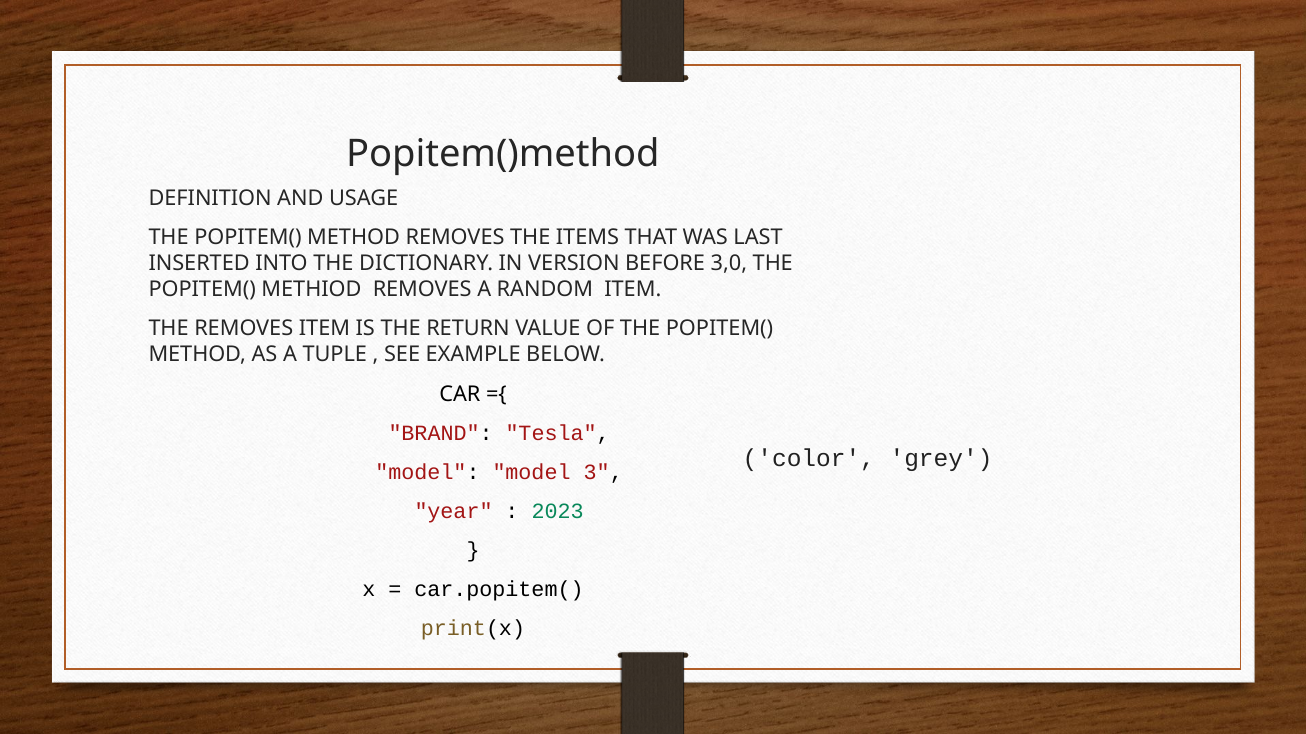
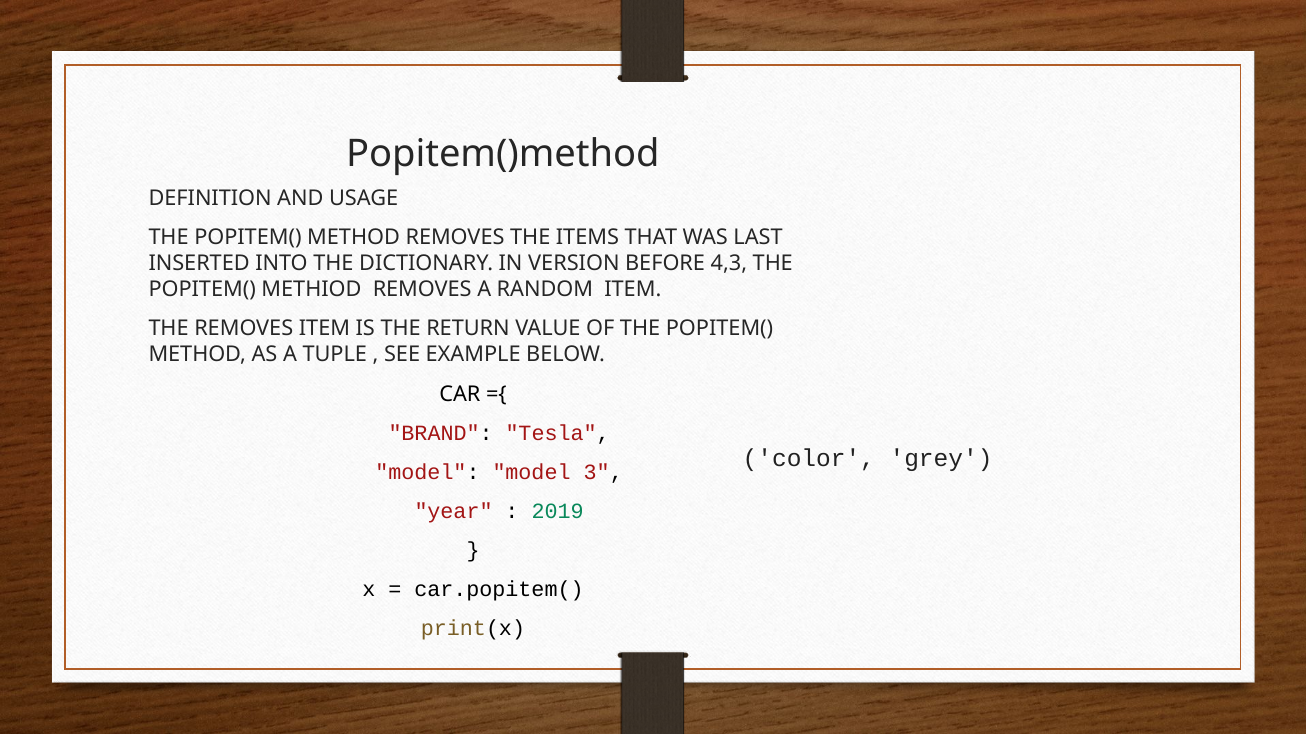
3,0: 3,0 -> 4,3
2023: 2023 -> 2019
